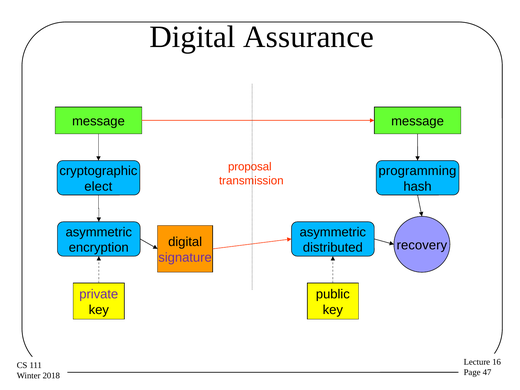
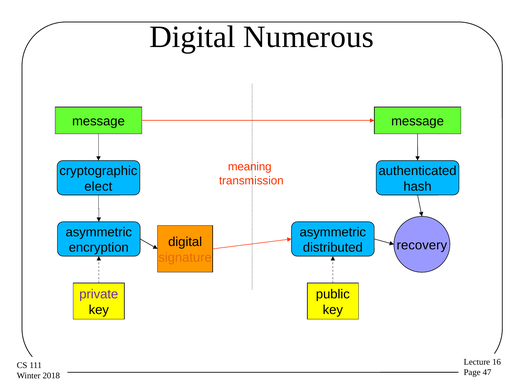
Assurance: Assurance -> Numerous
proposal: proposal -> meaning
programming: programming -> authenticated
signature colour: purple -> orange
